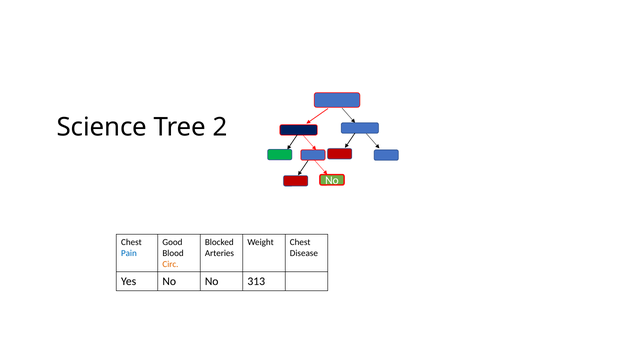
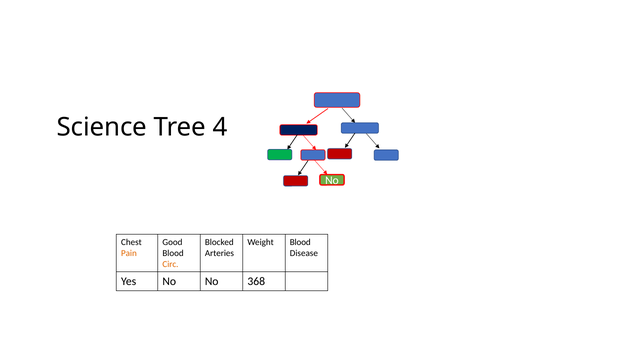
2: 2 -> 4
Weight Chest: Chest -> Blood
Pain colour: blue -> orange
313: 313 -> 368
